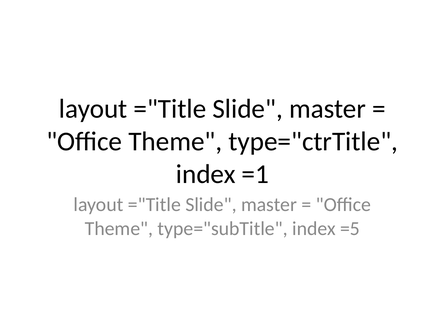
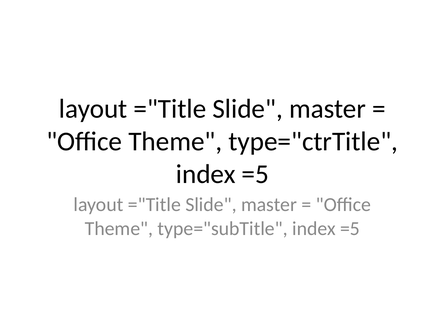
=1 at (255, 174): =1 -> =5
